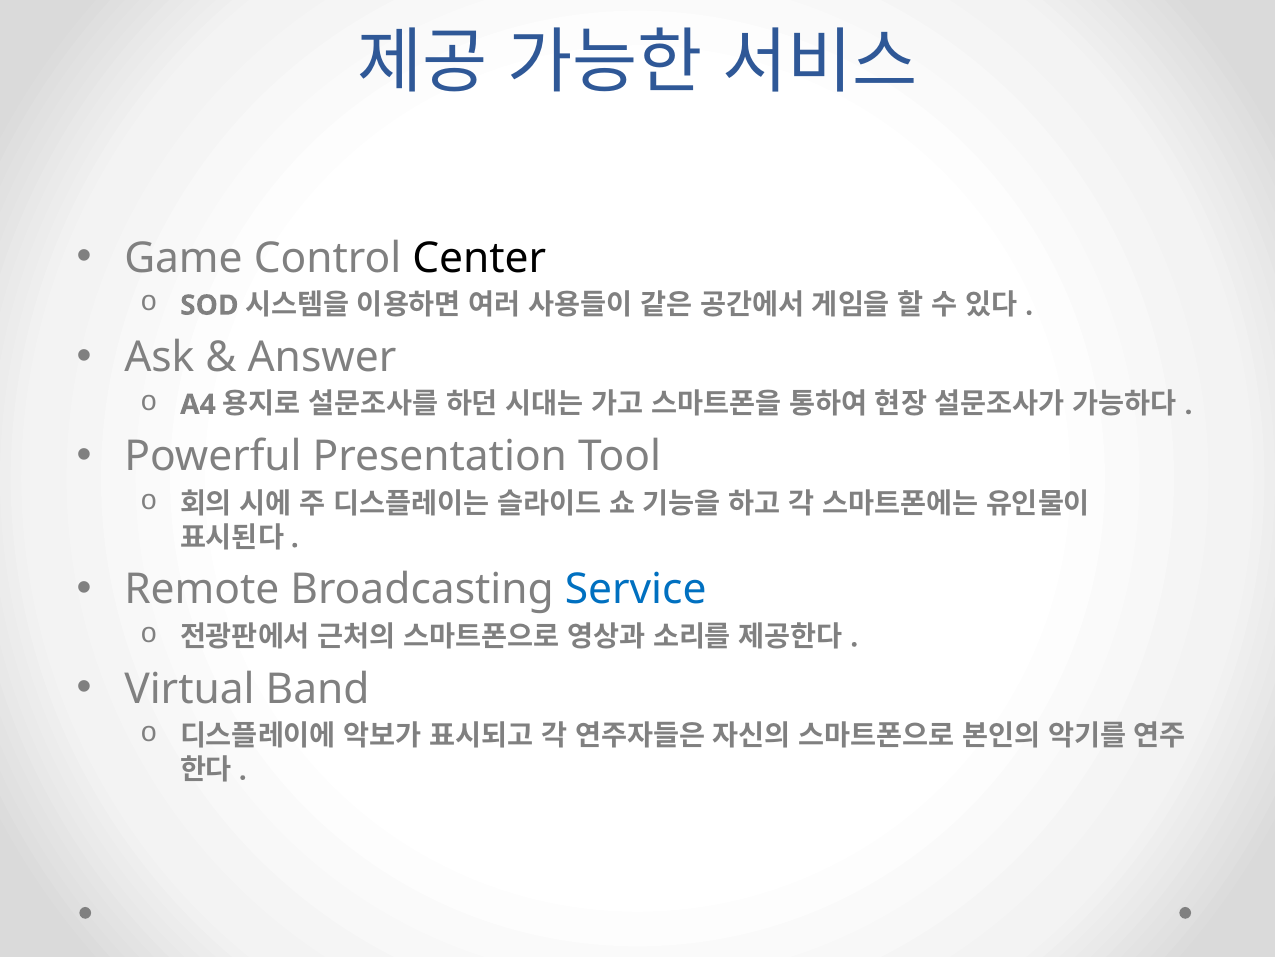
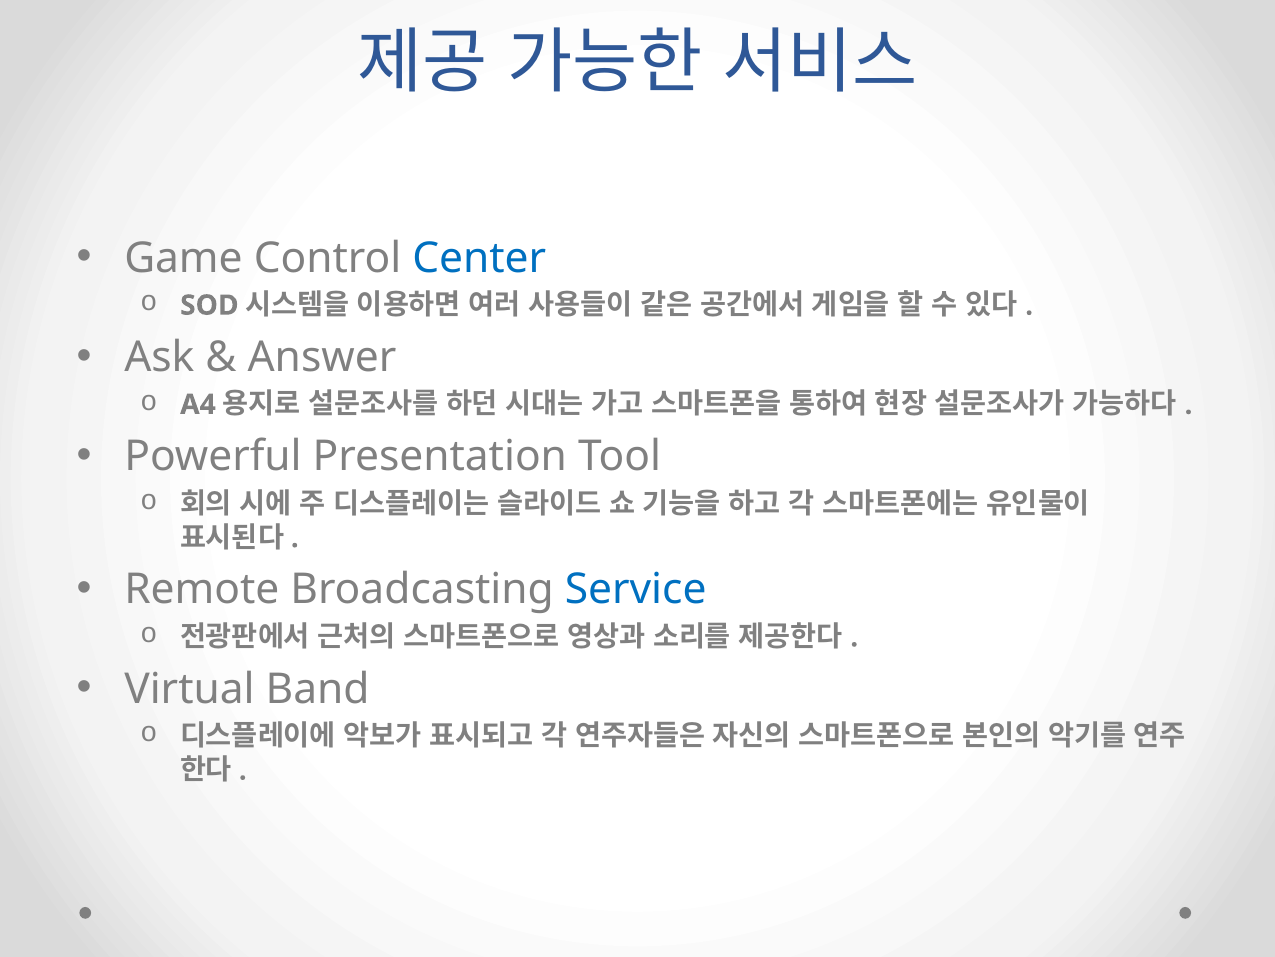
Center colour: black -> blue
